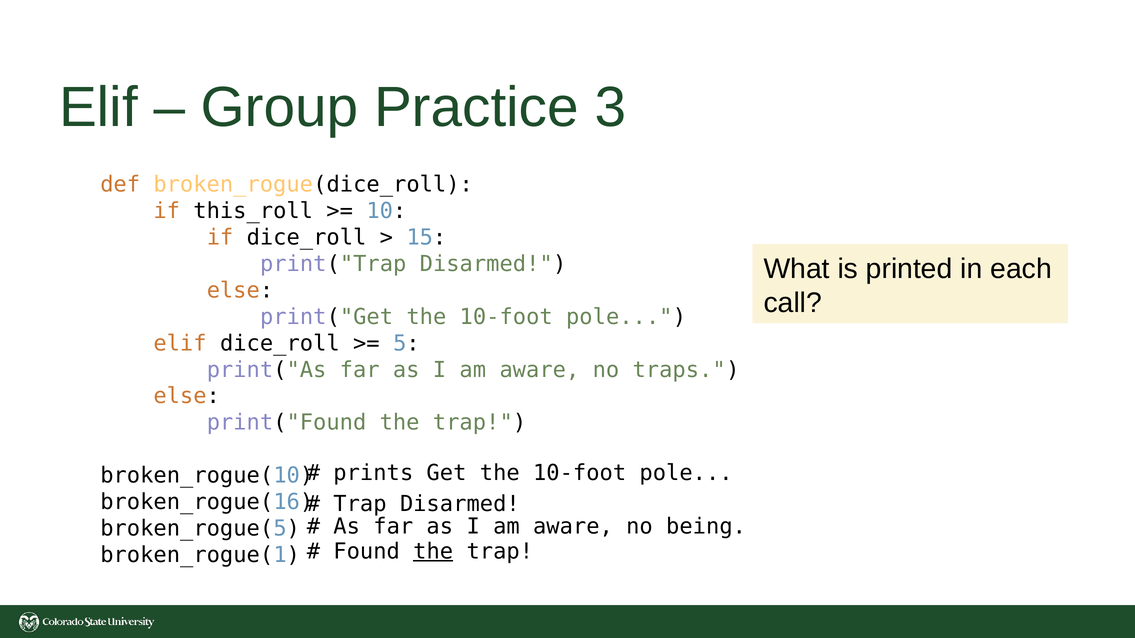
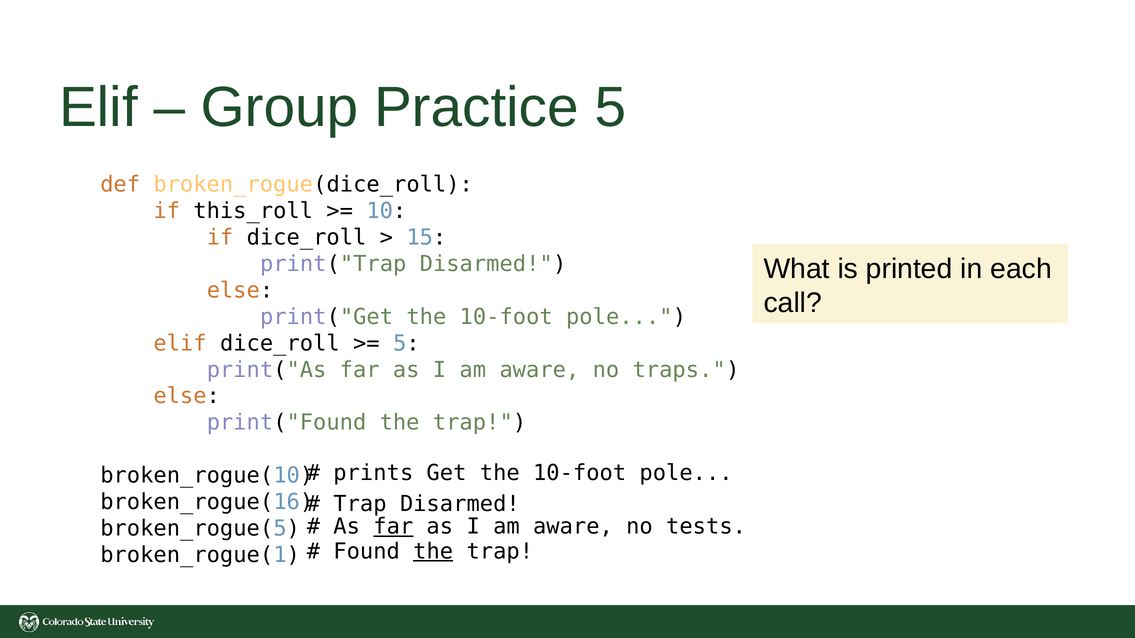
Practice 3: 3 -> 5
far at (393, 527) underline: none -> present
being: being -> tests
